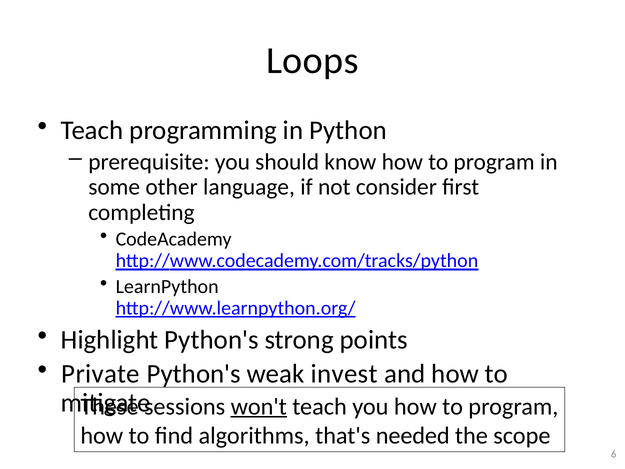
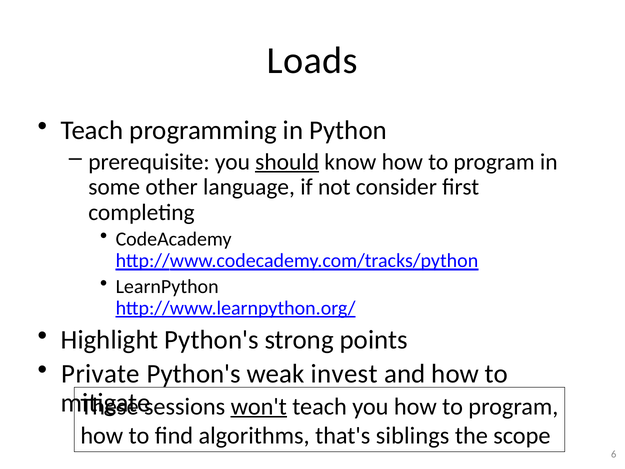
Loops: Loops -> Loads
should underline: none -> present
needed: needed -> siblings
